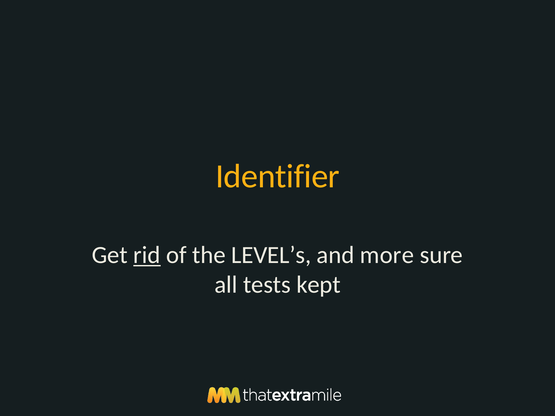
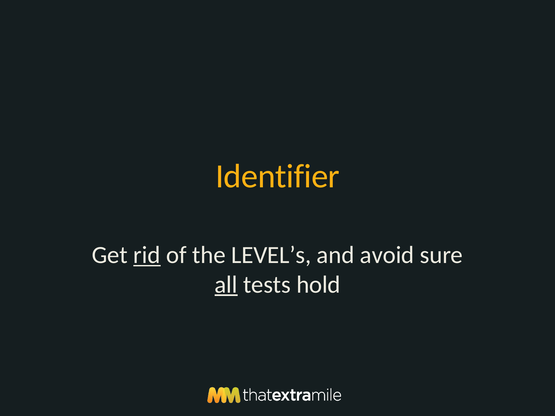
more: more -> avoid
all underline: none -> present
kept: kept -> hold
